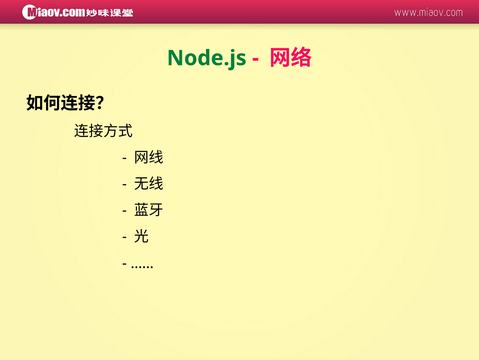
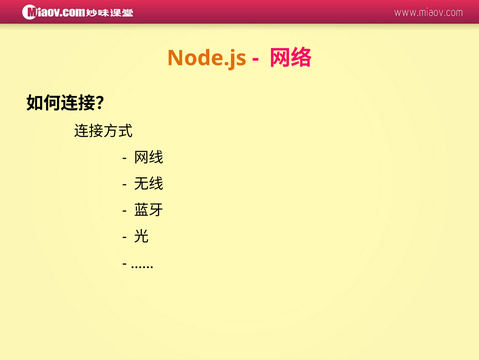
Node.js colour: green -> orange
